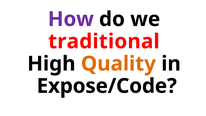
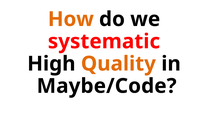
How colour: purple -> orange
traditional: traditional -> systematic
Expose/Code: Expose/Code -> Maybe/Code
